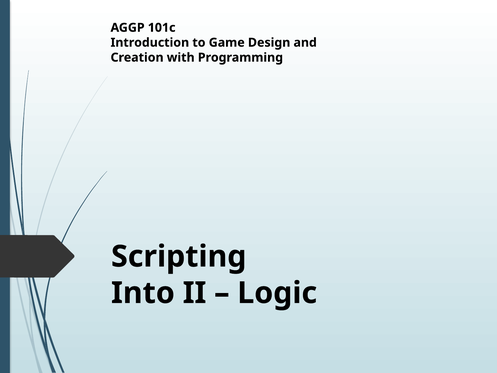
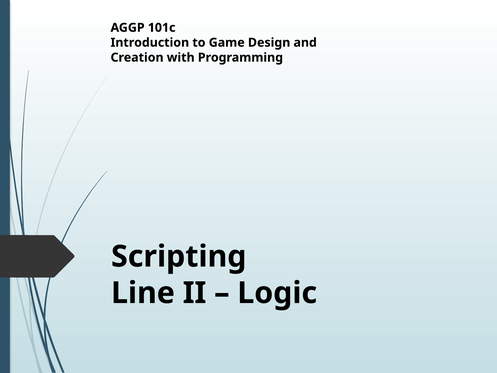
Into: Into -> Line
